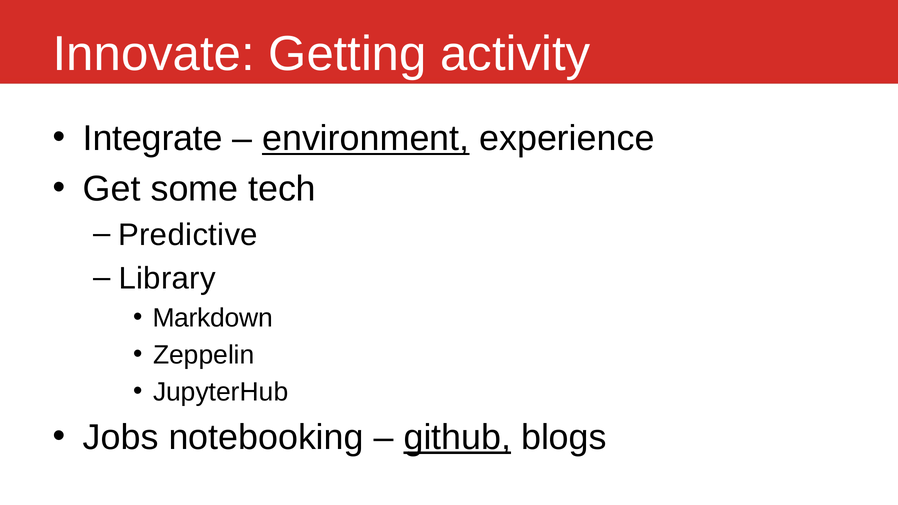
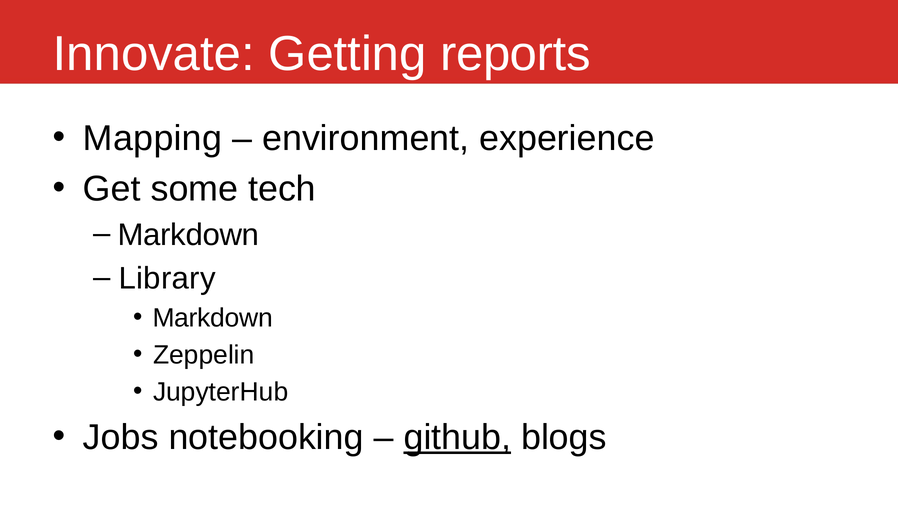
activity: activity -> reports
Integrate: Integrate -> Mapping
environment underline: present -> none
Predictive at (188, 235): Predictive -> Markdown
